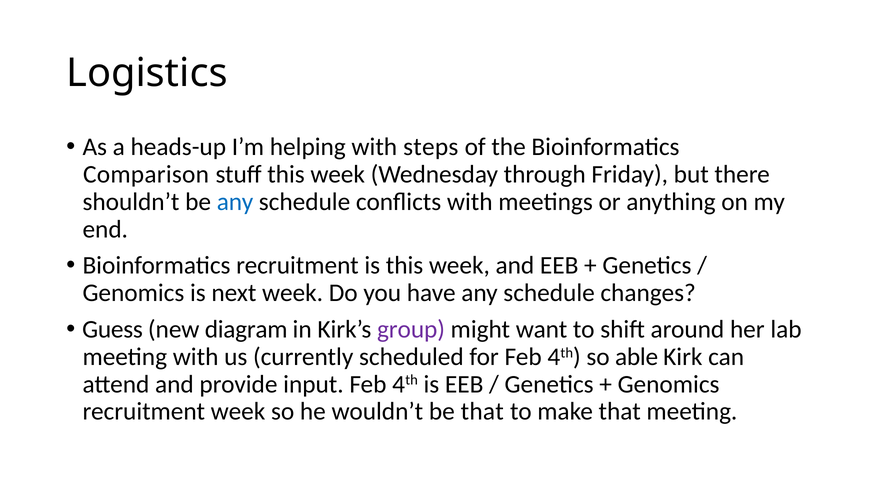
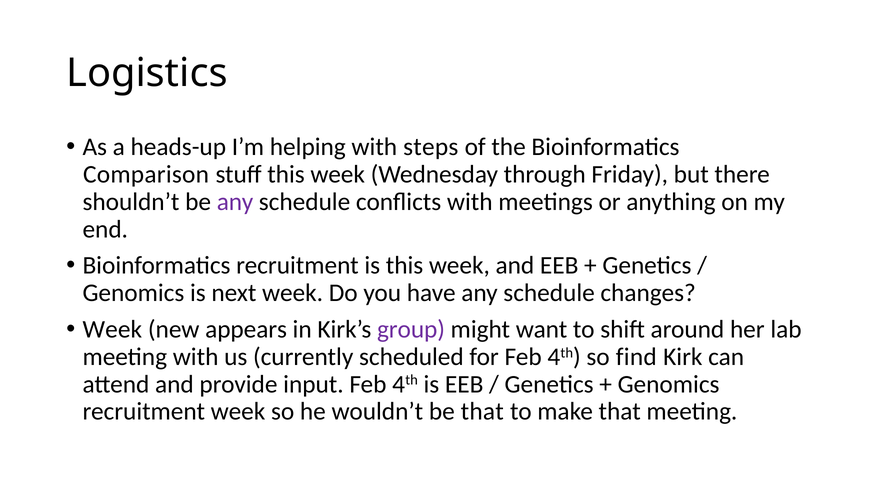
any at (235, 202) colour: blue -> purple
Guess at (113, 329): Guess -> Week
diagram: diagram -> appears
able: able -> find
